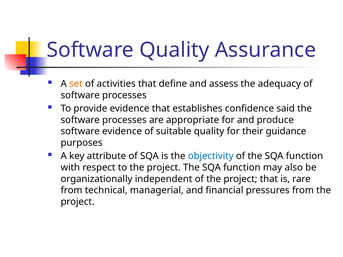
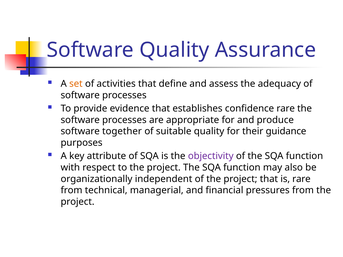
confidence said: said -> rare
software evidence: evidence -> together
objectivity colour: blue -> purple
